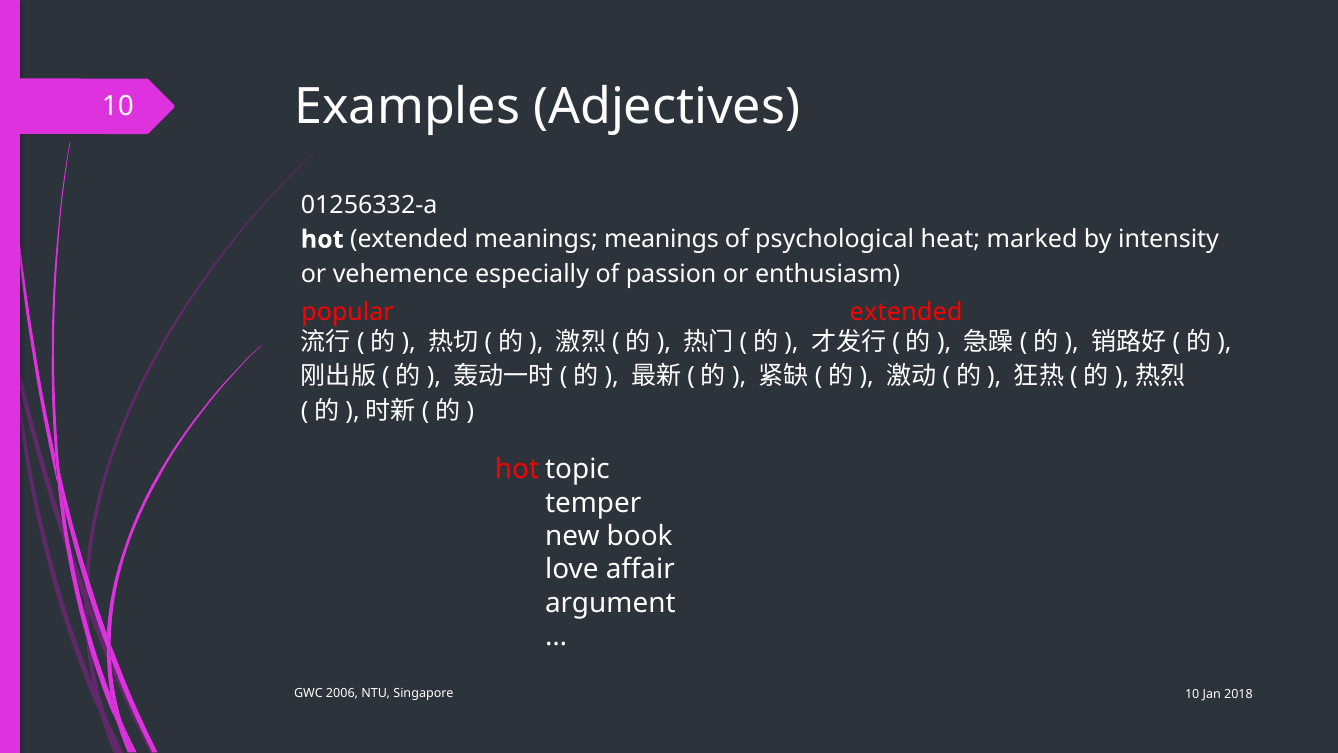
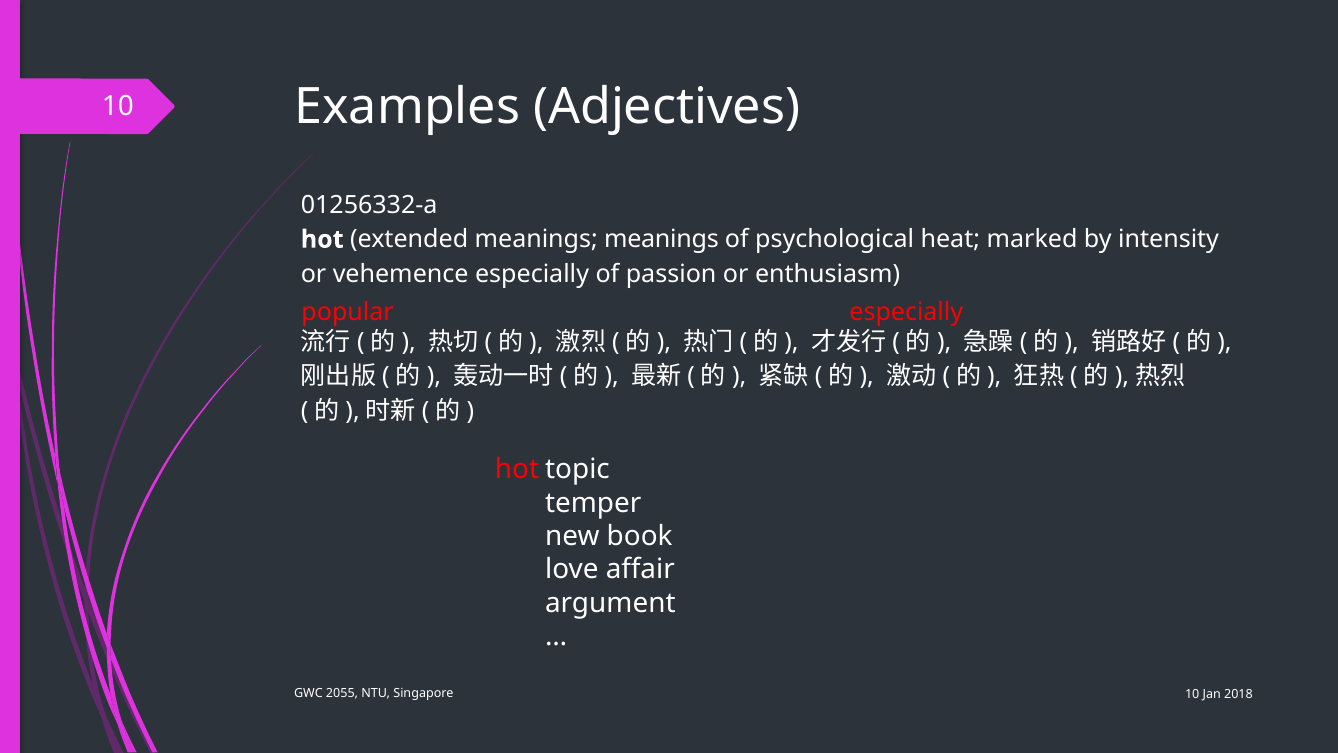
popular extended: extended -> especially
2006: 2006 -> 2055
